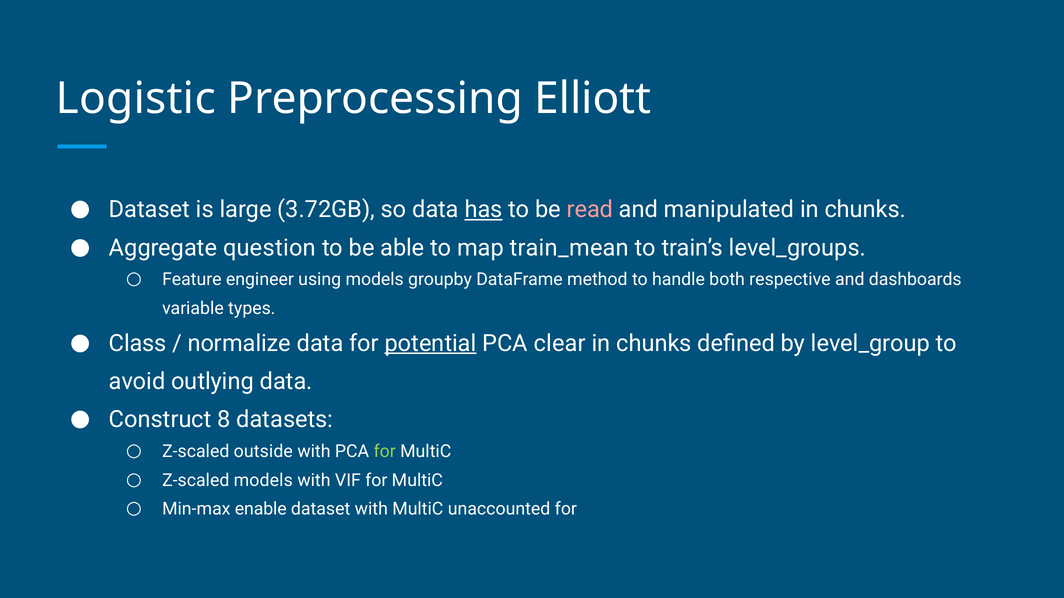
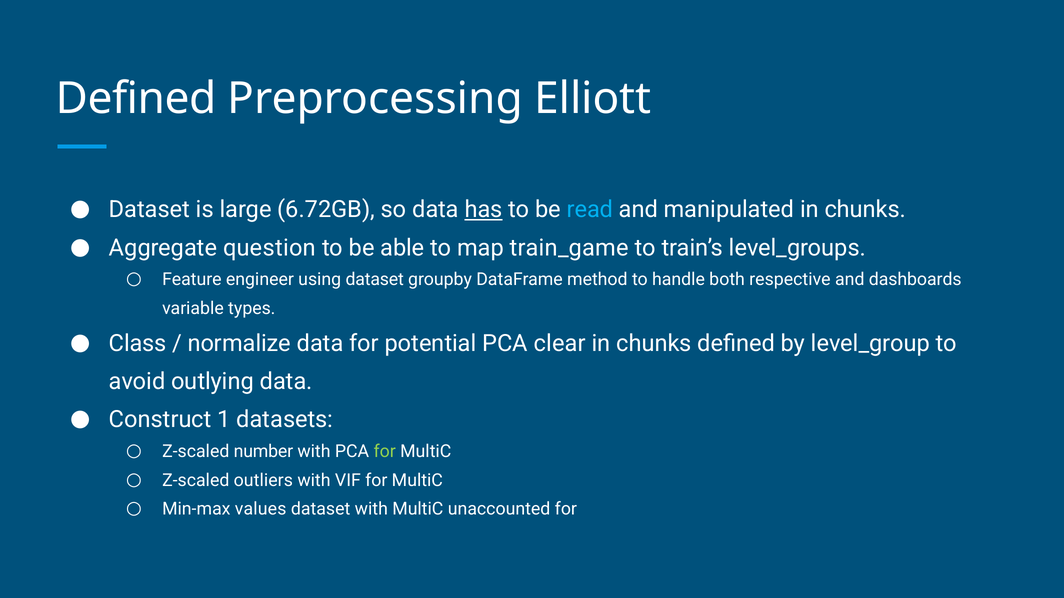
Logistic at (136, 99): Logistic -> Defined
3.72GB: 3.72GB -> 6.72GB
read colour: pink -> light blue
train_mean: train_mean -> train_game
using models: models -> dataset
potential underline: present -> none
8: 8 -> 1
outside: outside -> number
Z-scaled models: models -> outliers
enable: enable -> values
